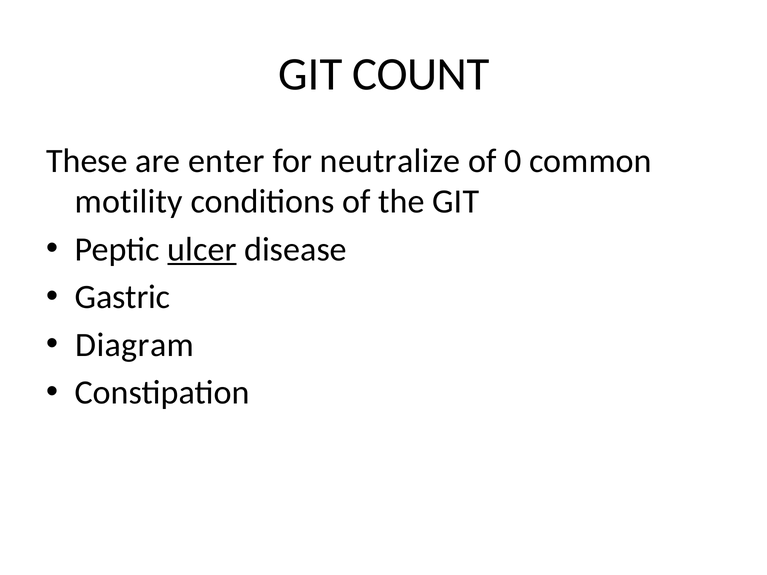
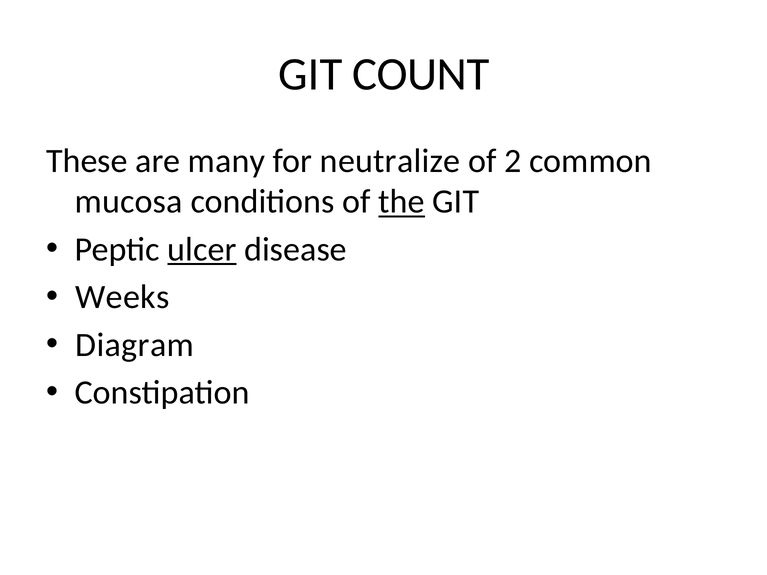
enter: enter -> many
0: 0 -> 2
motility: motility -> mucosa
the underline: none -> present
Gastric: Gastric -> Weeks
